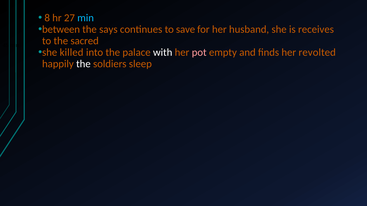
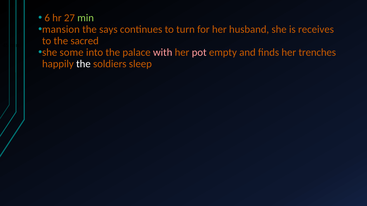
8: 8 -> 6
min at (86, 18) colour: light blue -> light green
between: between -> mansion
save: save -> turn
killed: killed -> some
with colour: white -> pink
revolted: revolted -> trenches
